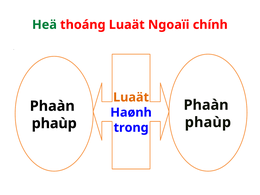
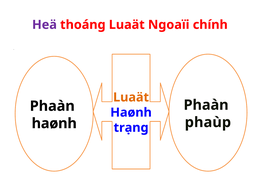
Heä colour: green -> purple
phaùp at (54, 123): phaùp -> haønh
trong: trong -> trạng
